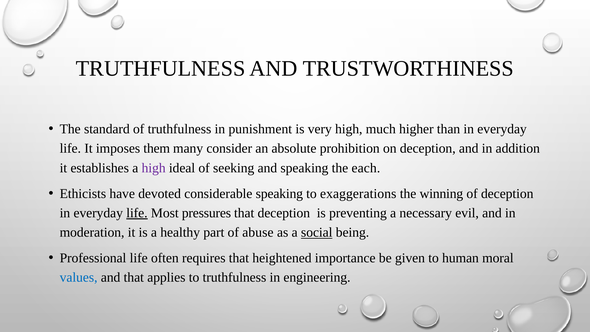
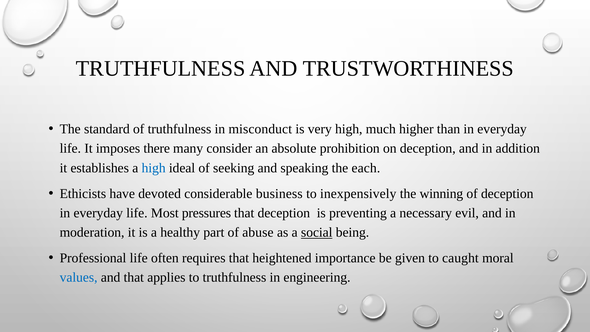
punishment: punishment -> misconduct
them: them -> there
high at (154, 168) colour: purple -> blue
considerable speaking: speaking -> business
exaggerations: exaggerations -> inexpensively
life at (137, 213) underline: present -> none
human: human -> caught
